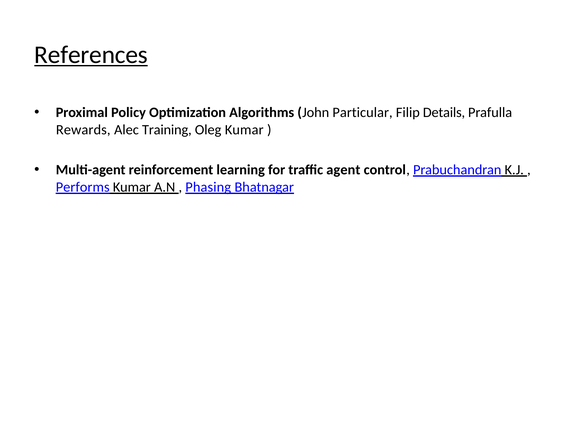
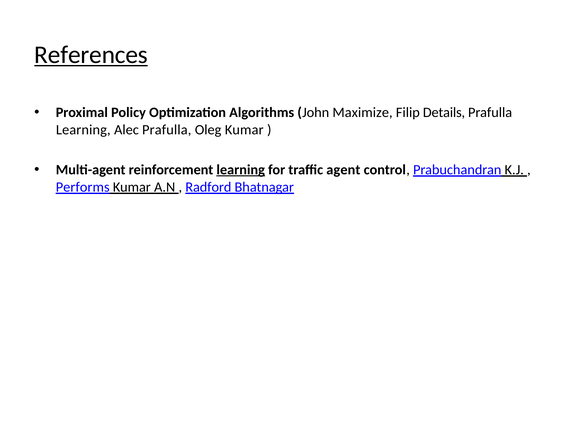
Particular: Particular -> Maximize
Rewards at (83, 130): Rewards -> Learning
Alec Training: Training -> Prafulla
learning at (241, 170) underline: none -> present
Phasing: Phasing -> Radford
